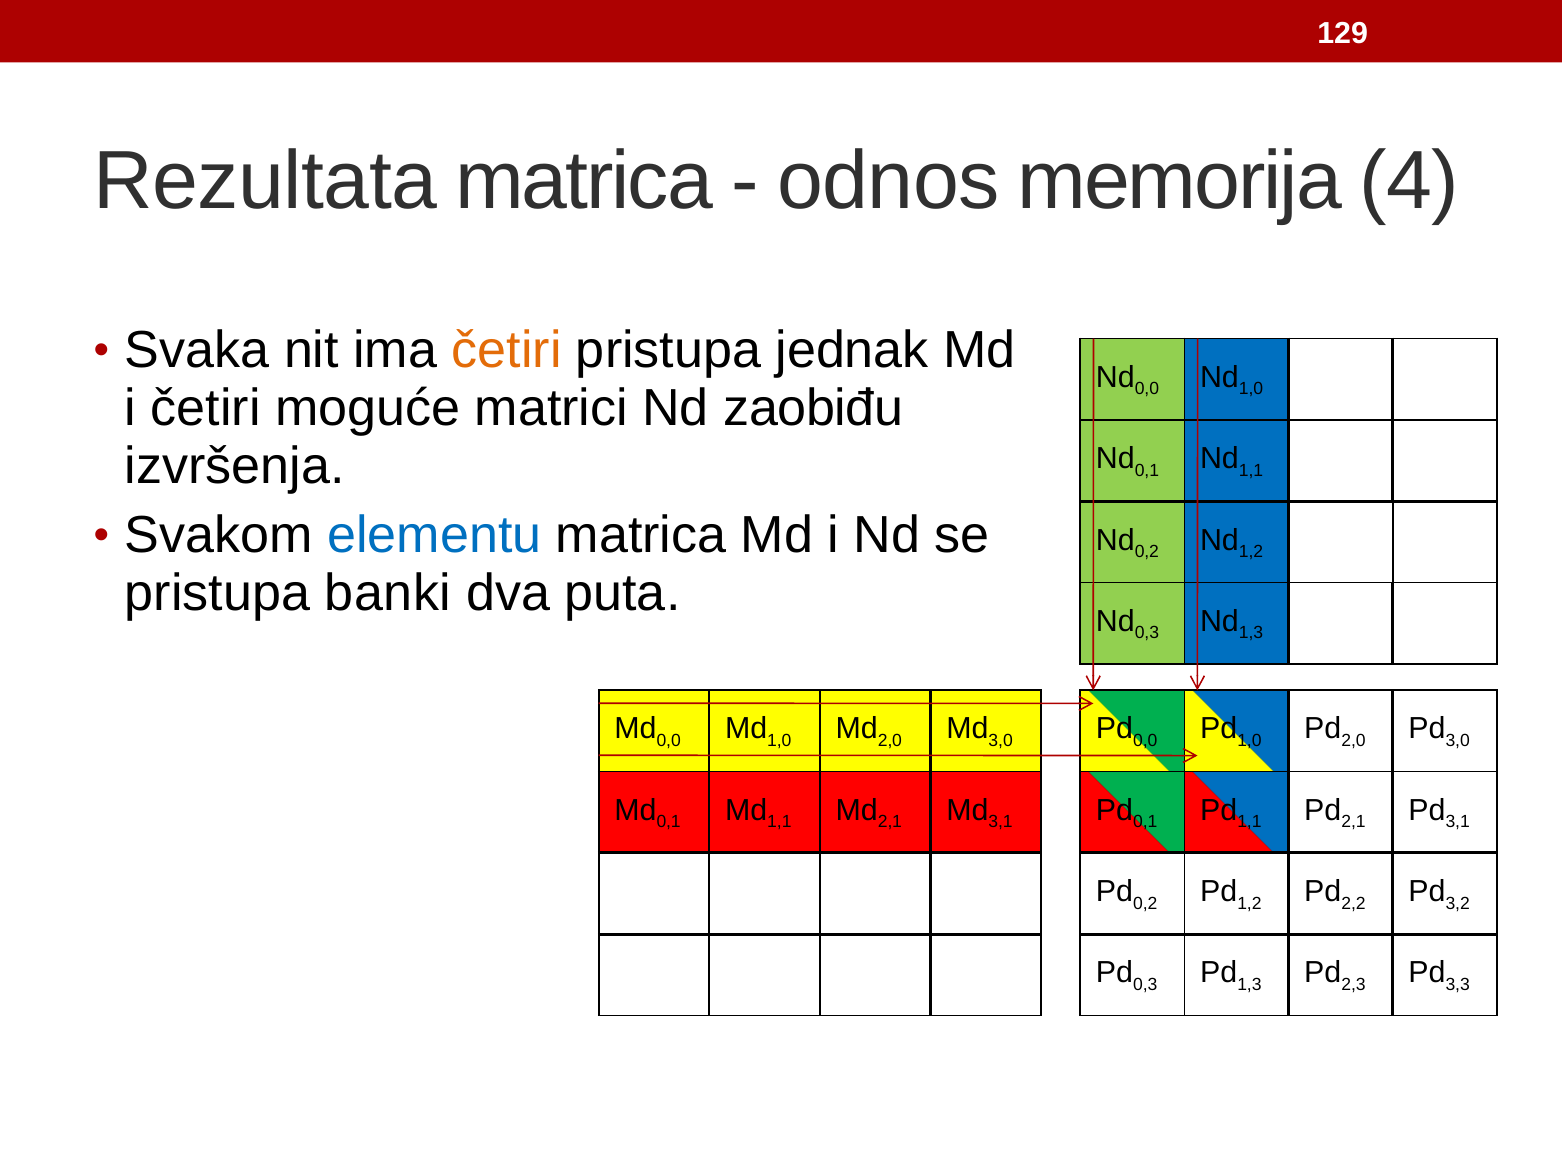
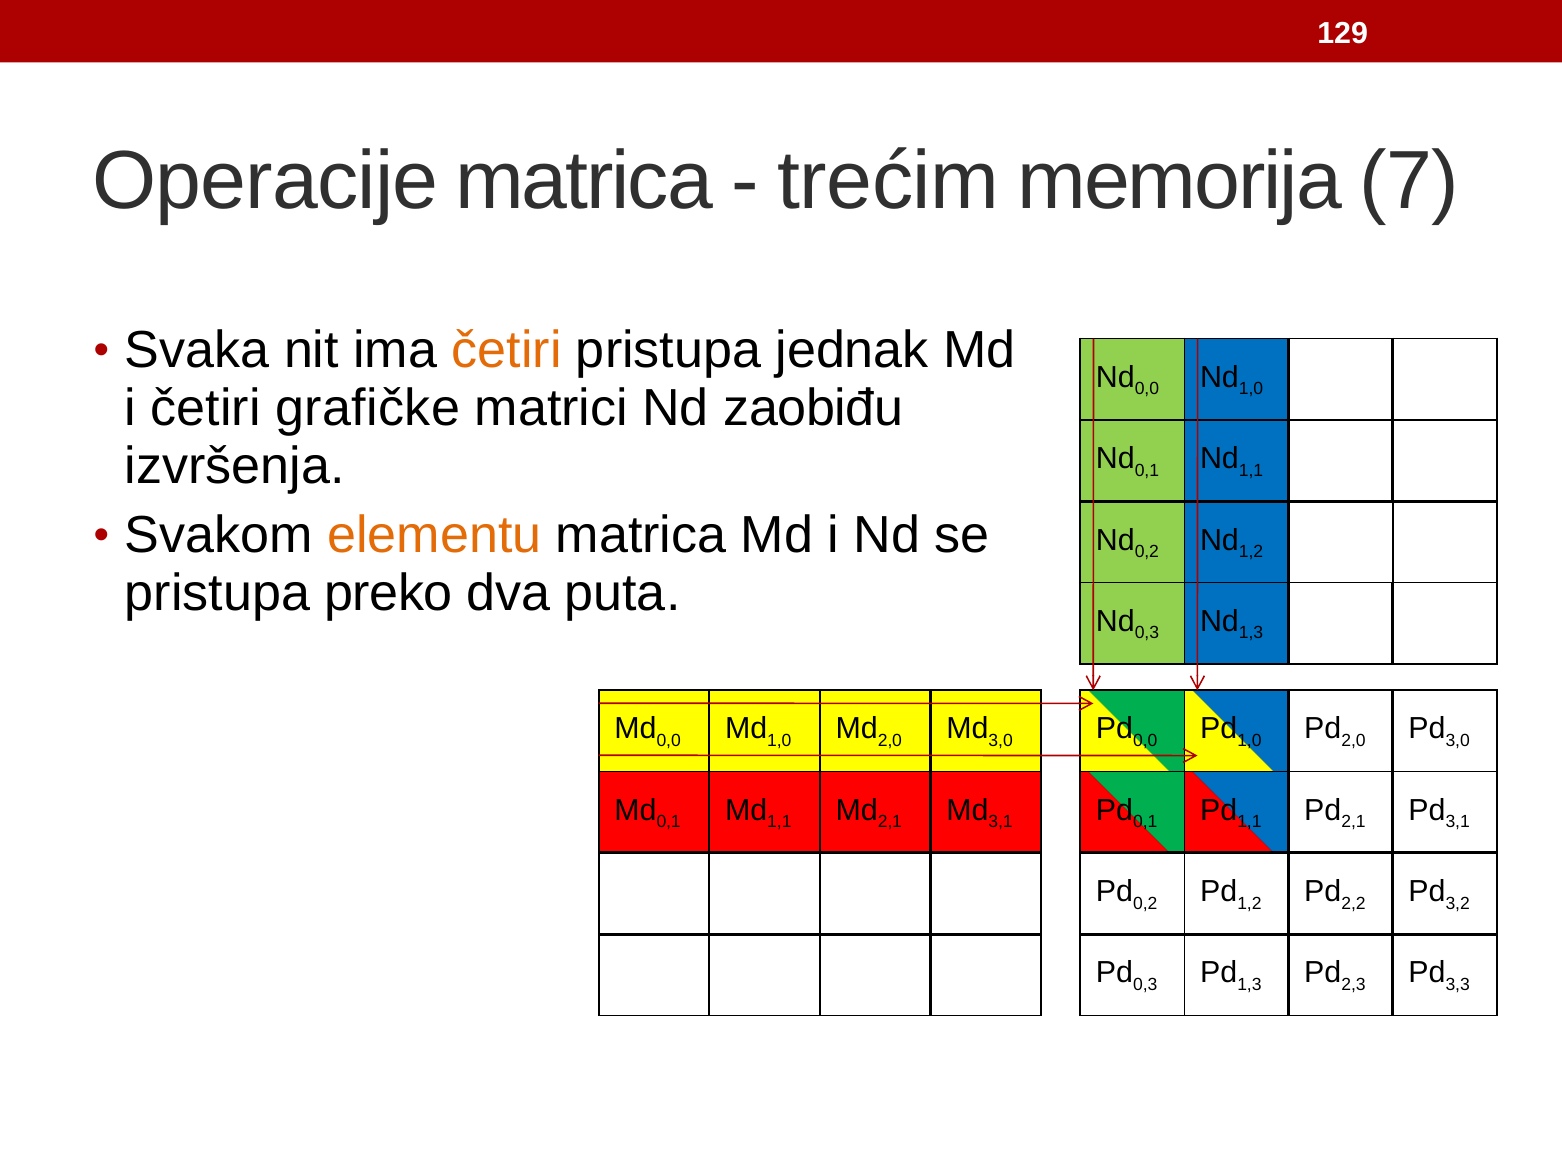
Rezultata: Rezultata -> Operacije
odnos: odnos -> trećim
4: 4 -> 7
moguće: moguće -> grafičke
elementu colour: blue -> orange
banki: banki -> preko
